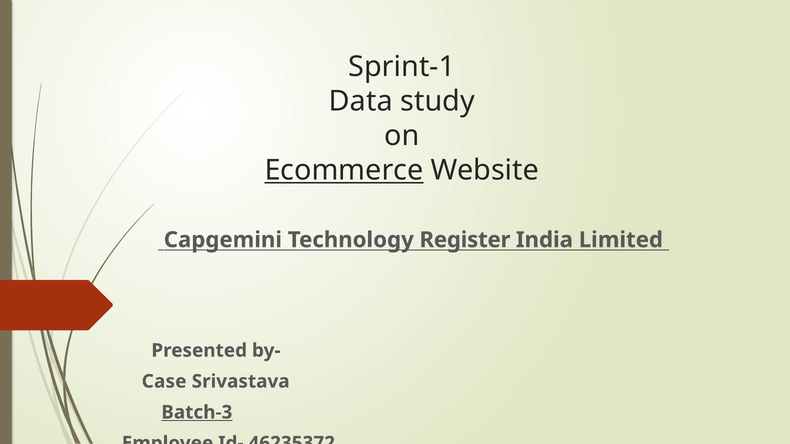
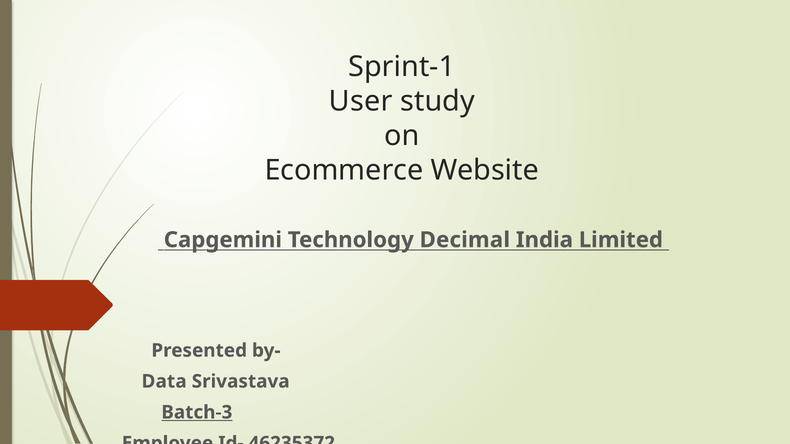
Data: Data -> User
Ecommerce underline: present -> none
Register: Register -> Decimal
Case: Case -> Data
